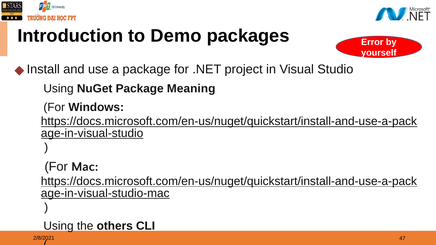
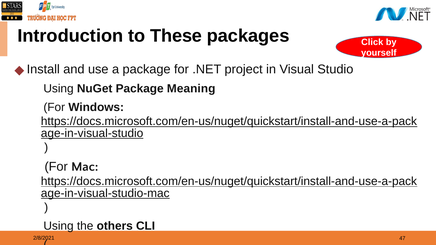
Demo: Demo -> These
Error: Error -> Click
